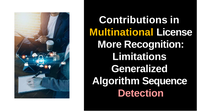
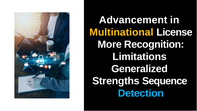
Contributions: Contributions -> Advancement
Algorithm: Algorithm -> Strengths
Detection colour: pink -> light blue
